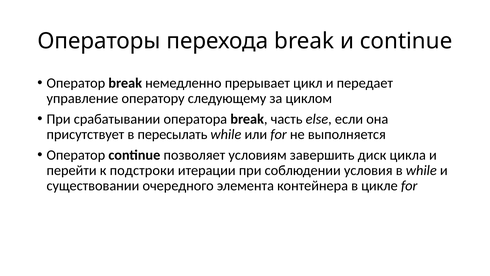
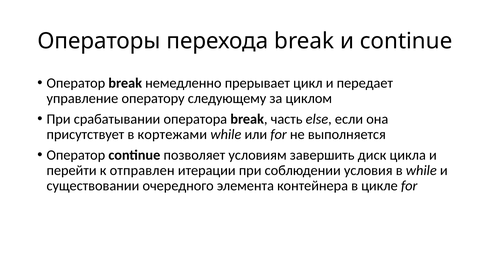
пересылать: пересылать -> кортежами
подстроки: подстроки -> отправлен
